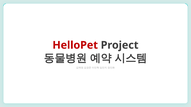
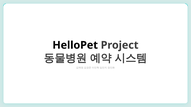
HelloPet colour: red -> black
